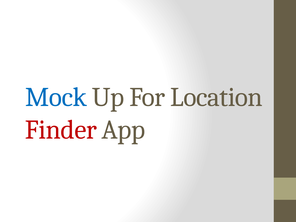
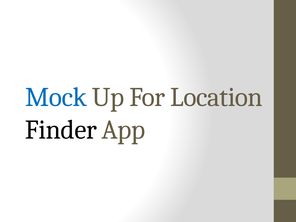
Finder colour: red -> black
